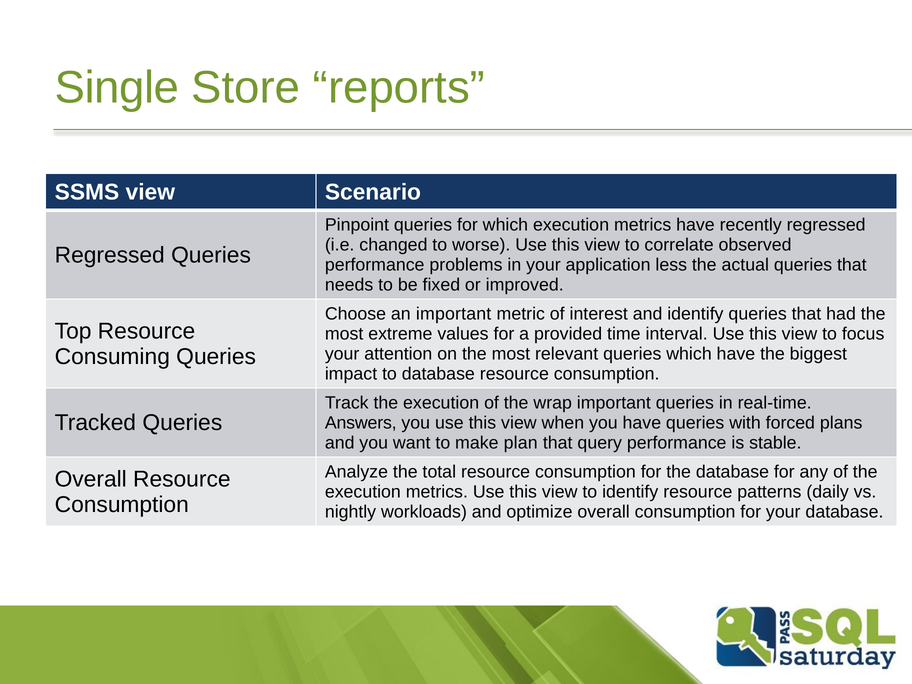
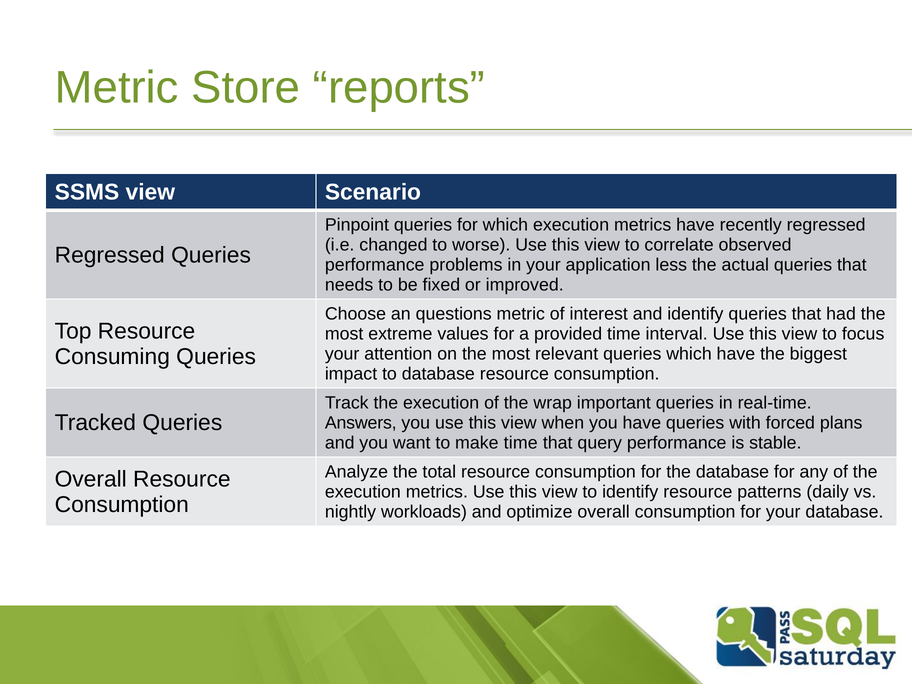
Single at (117, 88): Single -> Metric
an important: important -> questions
make plan: plan -> time
